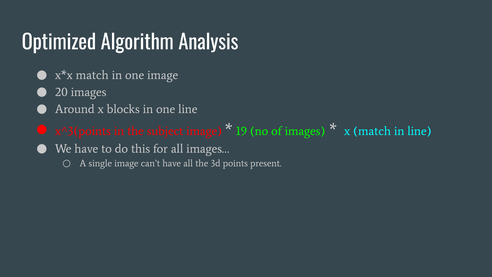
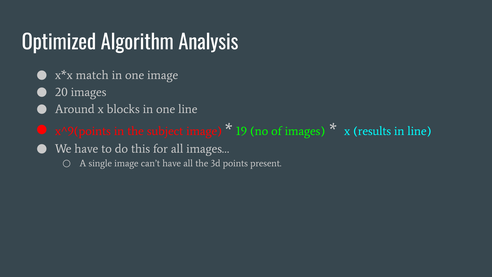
x^3(points: x^3(points -> x^9(points
x match: match -> results
